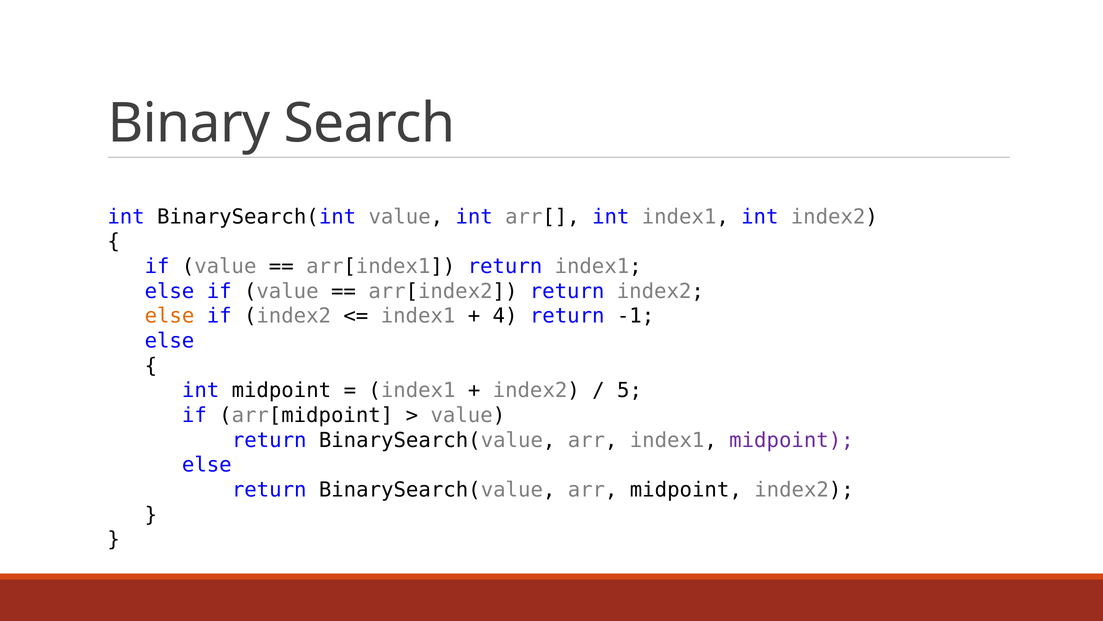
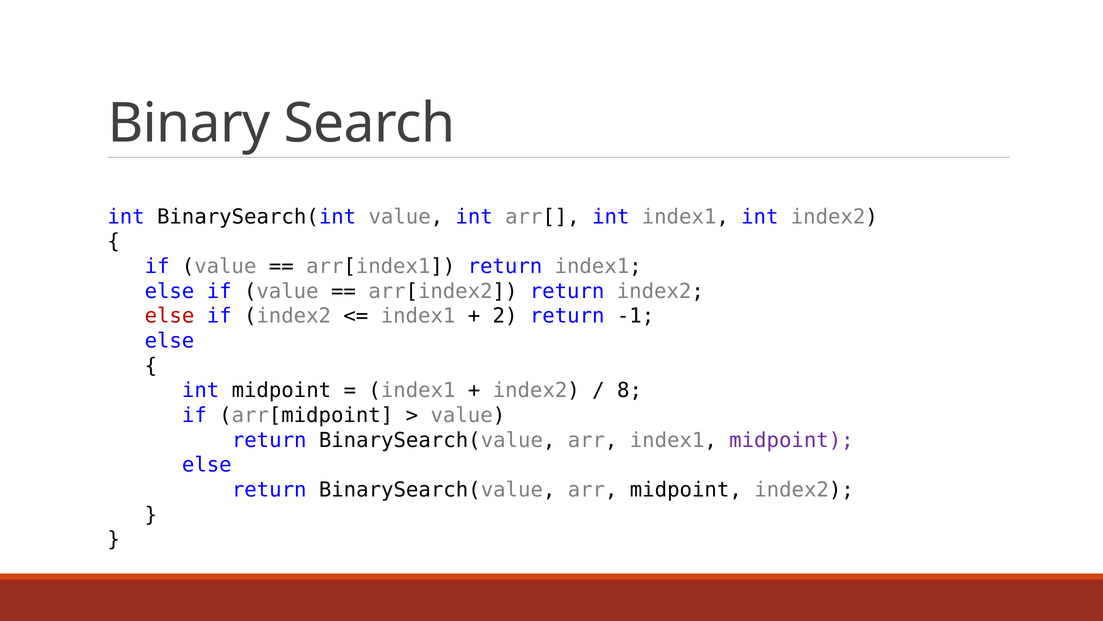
else at (169, 316) colour: orange -> red
4: 4 -> 2
5: 5 -> 8
